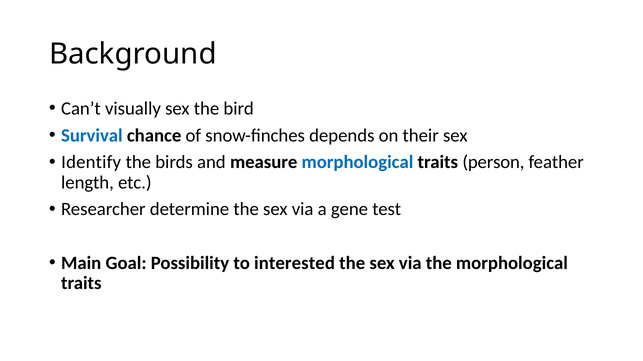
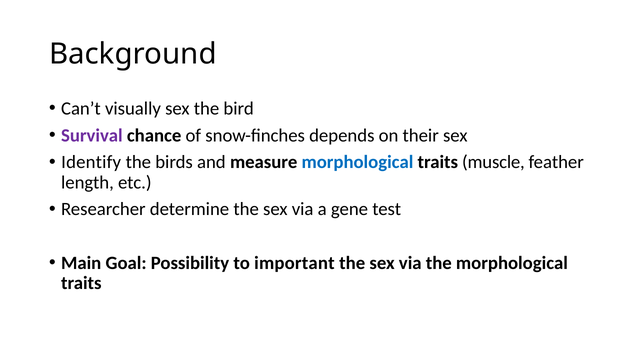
Survival colour: blue -> purple
person: person -> muscle
interested: interested -> important
